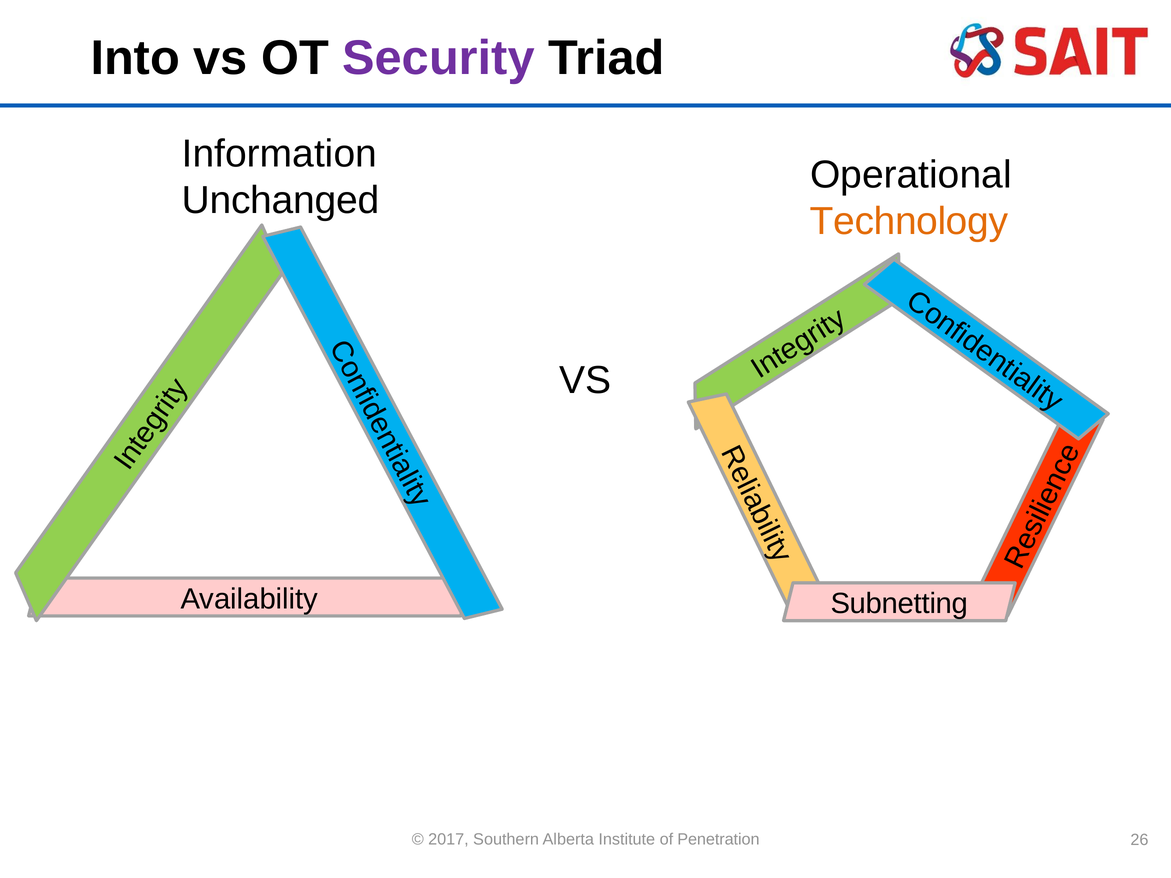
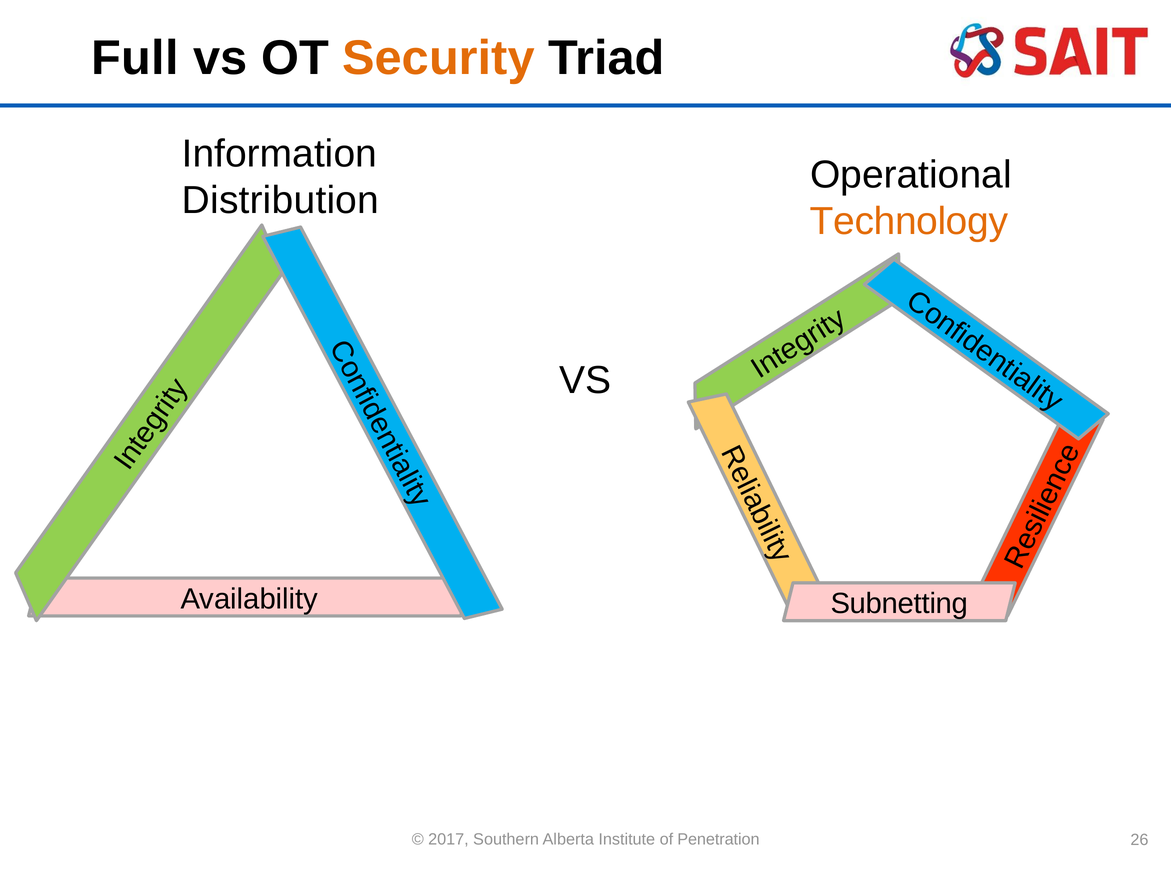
Into: Into -> Full
Security colour: purple -> orange
Unchanged: Unchanged -> Distribution
